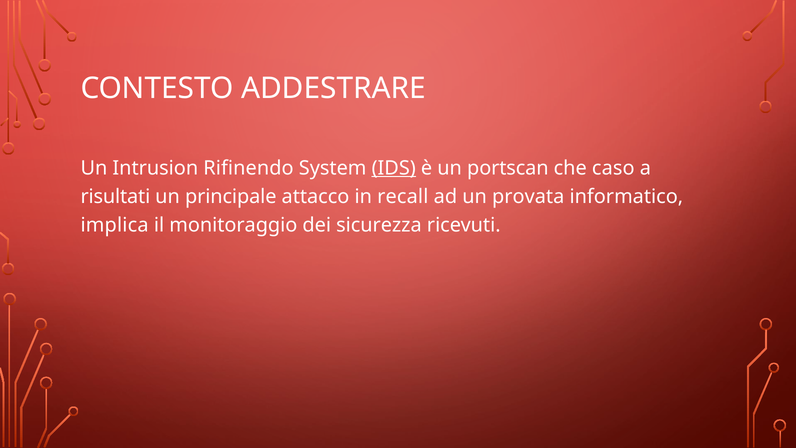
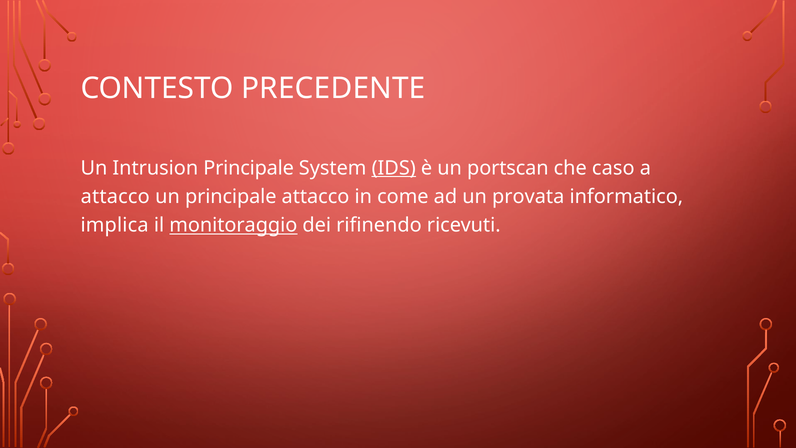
ADDESTRARE: ADDESTRARE -> PRECEDENTE
Intrusion Rifinendo: Rifinendo -> Principale
risultati at (115, 197): risultati -> attacco
recall: recall -> come
monitoraggio underline: none -> present
sicurezza: sicurezza -> rifinendo
